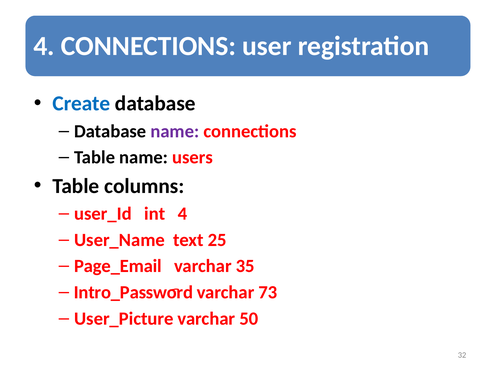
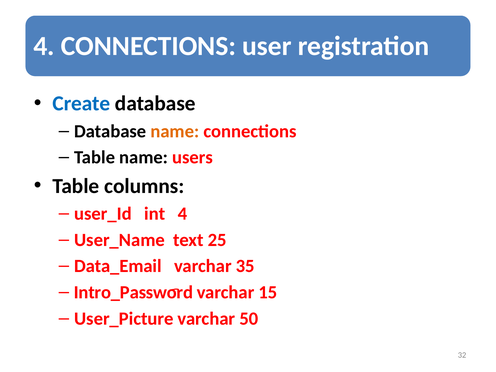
name at (175, 131) colour: purple -> orange
Page_Email: Page_Email -> Data_Email
73: 73 -> 15
